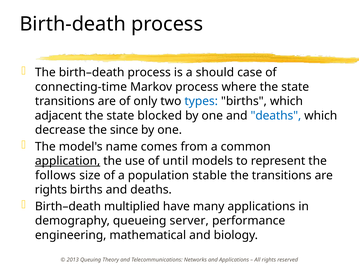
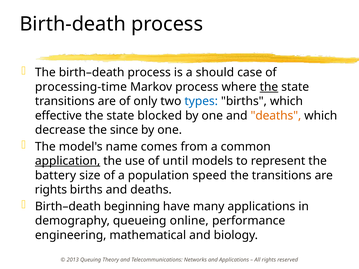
connecting-time: connecting-time -> processing-time
the at (269, 87) underline: none -> present
adjacent: adjacent -> effective
deaths at (276, 116) colour: blue -> orange
follows: follows -> battery
stable: stable -> speed
multiplied: multiplied -> beginning
server: server -> online
